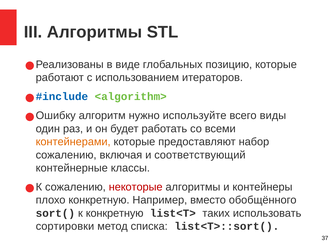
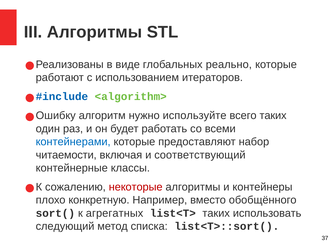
позицию: позицию -> реально
всего виды: виды -> таких
контейнерами colour: orange -> blue
сожалению at (66, 155): сожалению -> читаемости
к конкретную: конкретную -> агрегатных
сортировки: сортировки -> следующий
